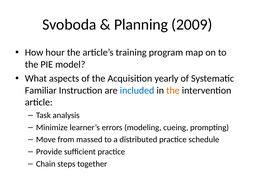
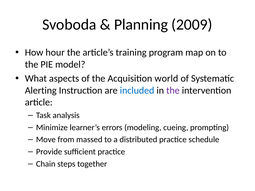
yearly: yearly -> world
Familiar: Familiar -> Alerting
the at (173, 91) colour: orange -> purple
